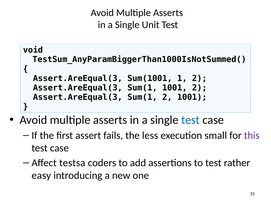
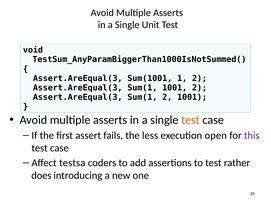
test at (191, 120) colour: blue -> orange
small: small -> open
easy: easy -> does
